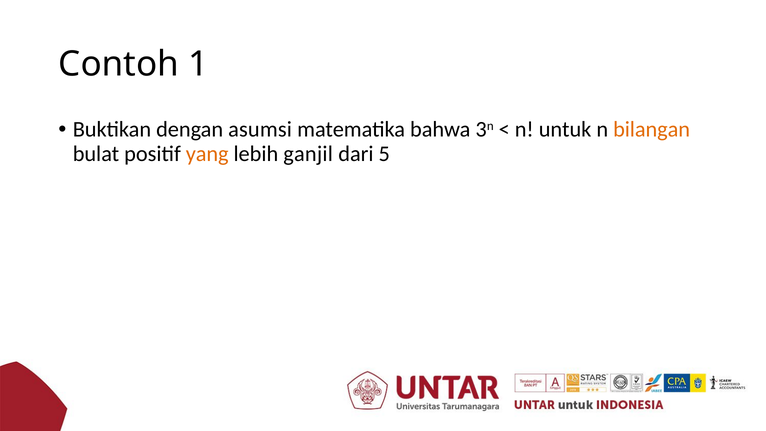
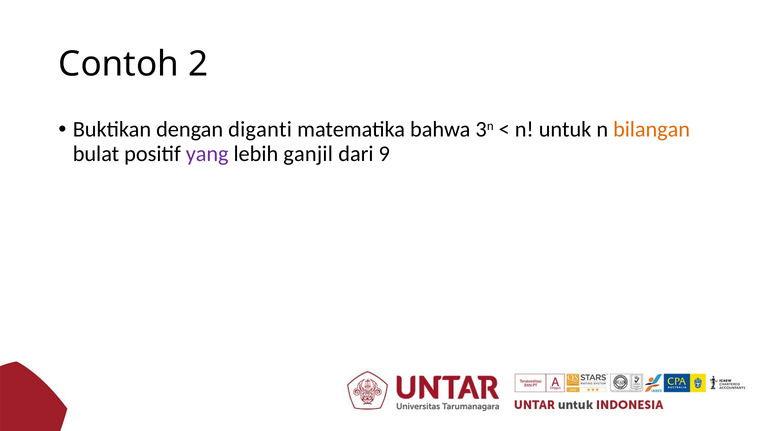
1: 1 -> 2
asumsi: asumsi -> diganti
yang colour: orange -> purple
5: 5 -> 9
